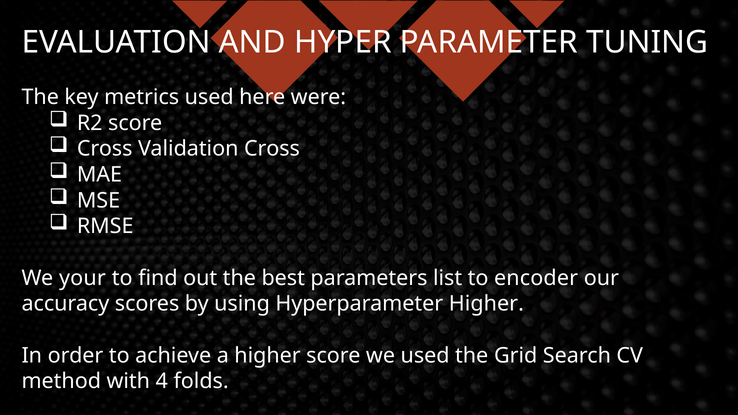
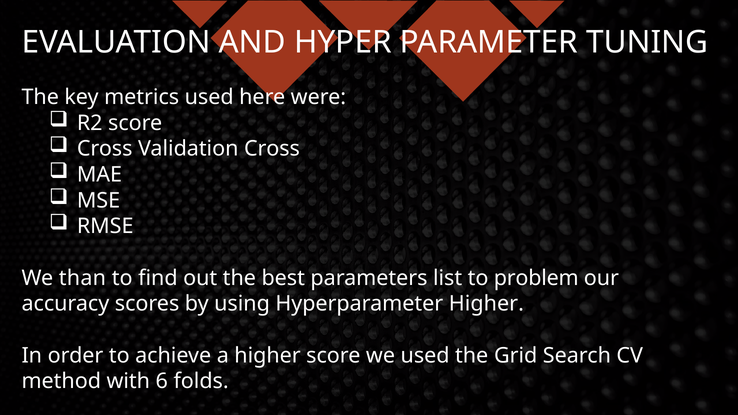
your: your -> than
encoder: encoder -> problem
4: 4 -> 6
